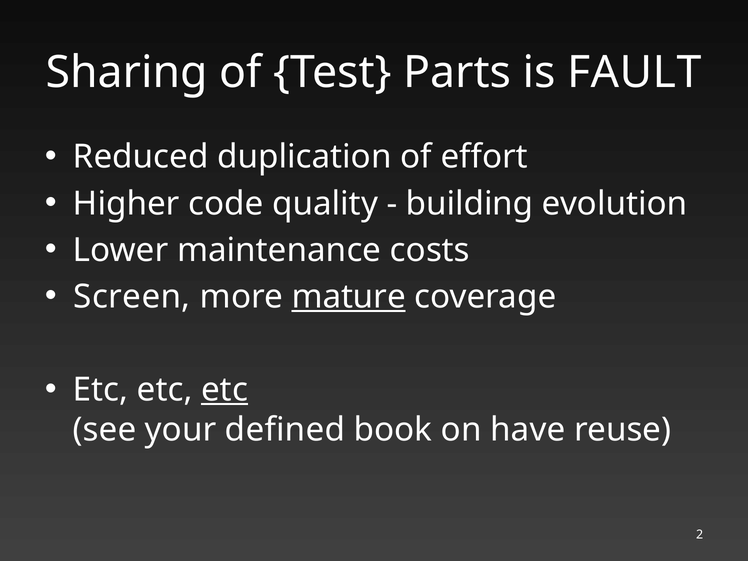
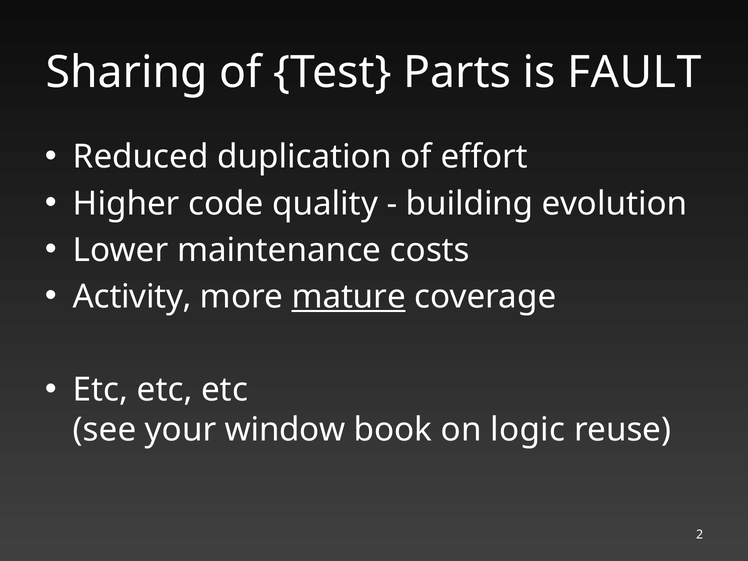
Screen: Screen -> Activity
etc at (225, 390) underline: present -> none
defined: defined -> window
have: have -> logic
